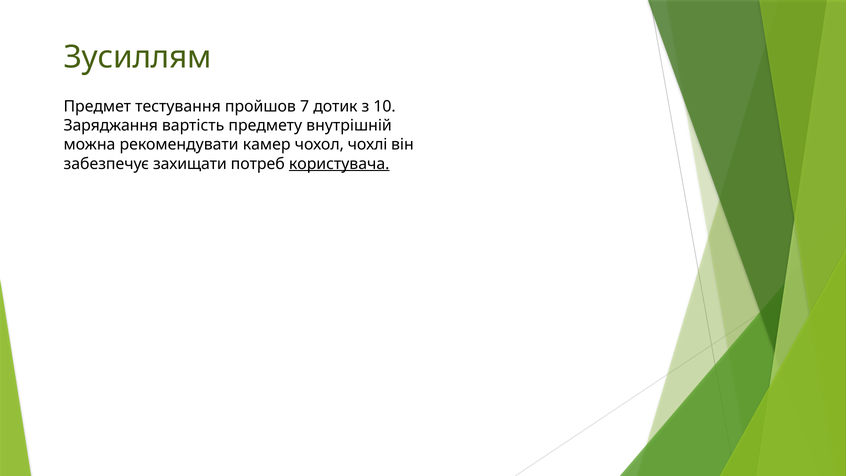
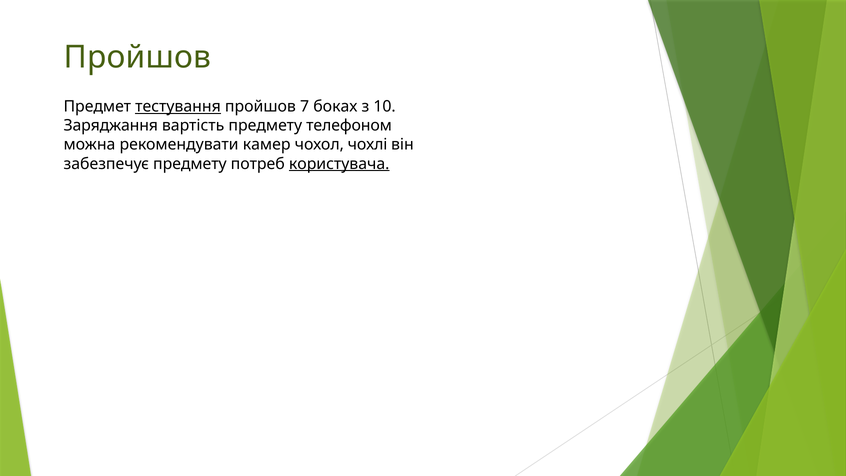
Зусиллям at (138, 57): Зусиллям -> Пройшов
тестування underline: none -> present
дотик: дотик -> боках
внутрішній: внутрішній -> телефоном
забезпечує захищати: захищати -> предмету
